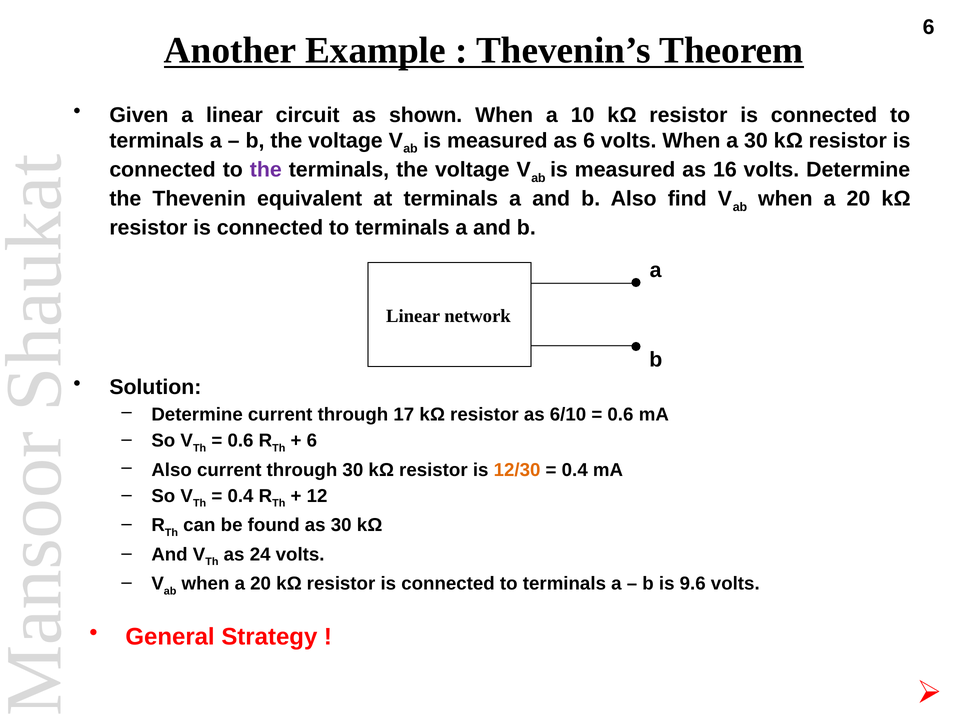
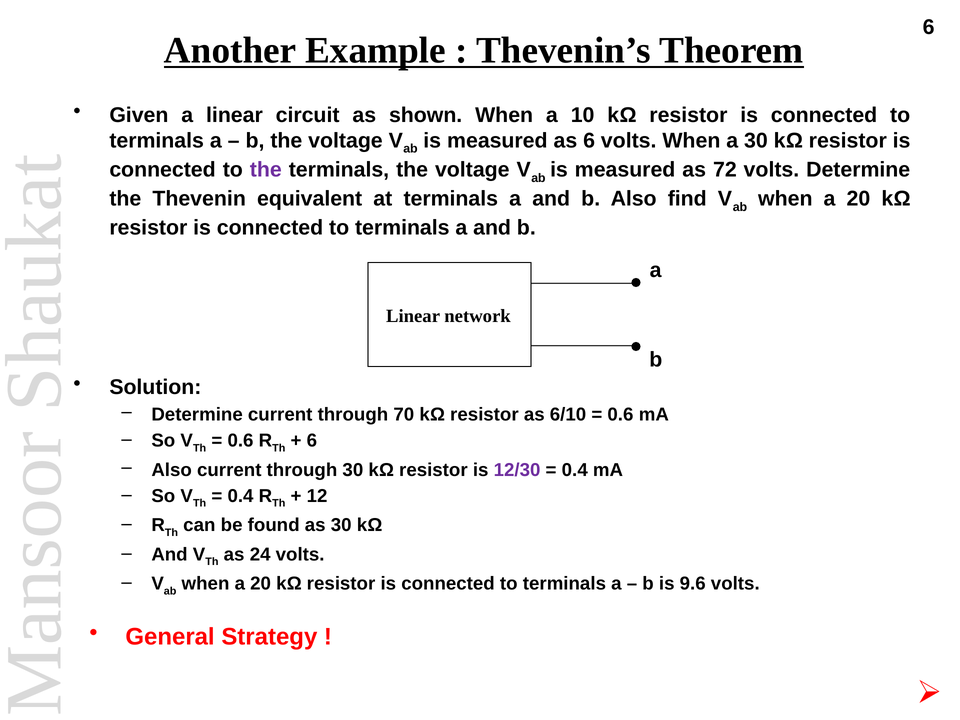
16: 16 -> 72
17: 17 -> 70
12/30 colour: orange -> purple
